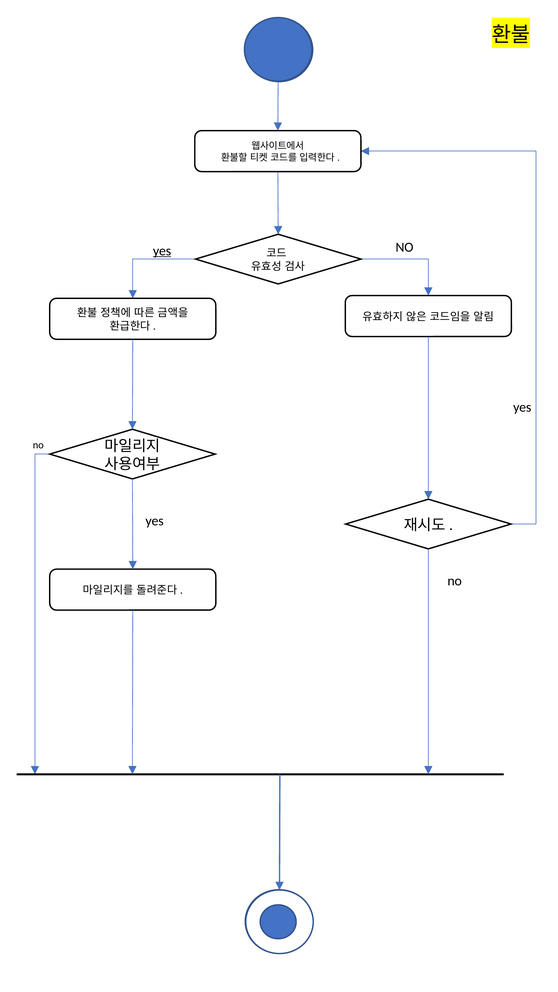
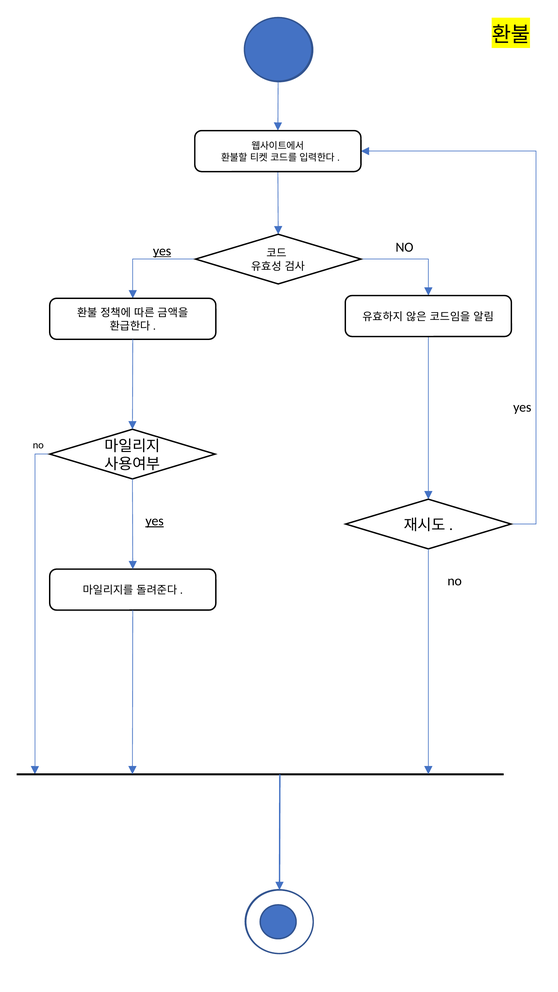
yes at (155, 521) underline: none -> present
